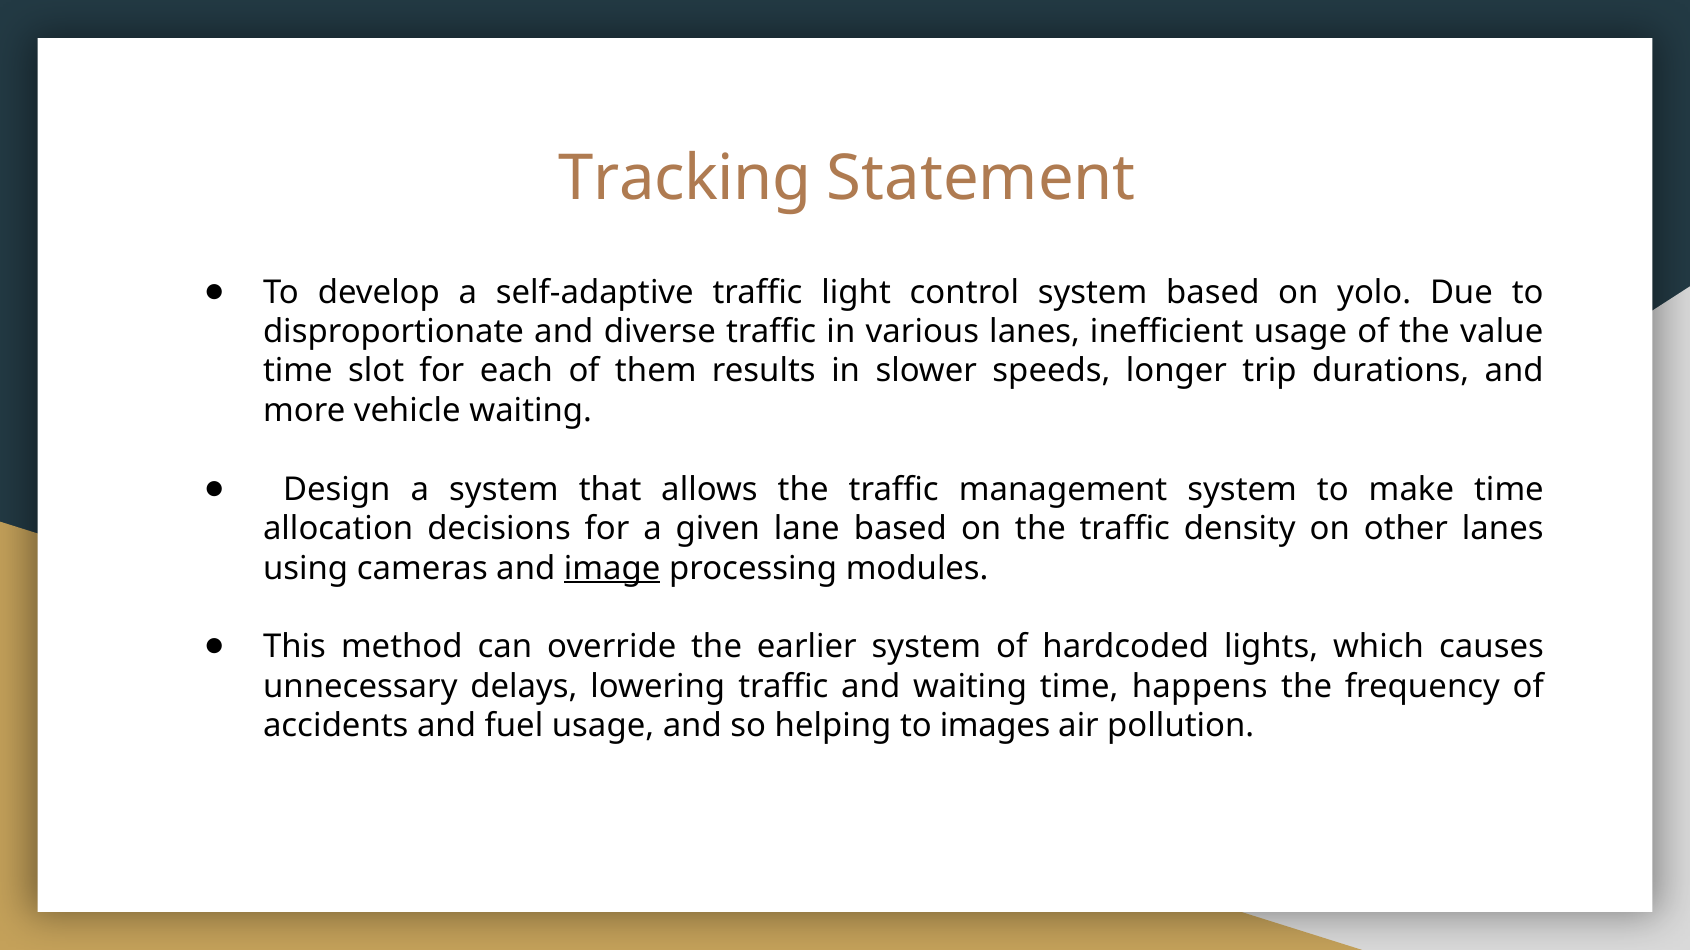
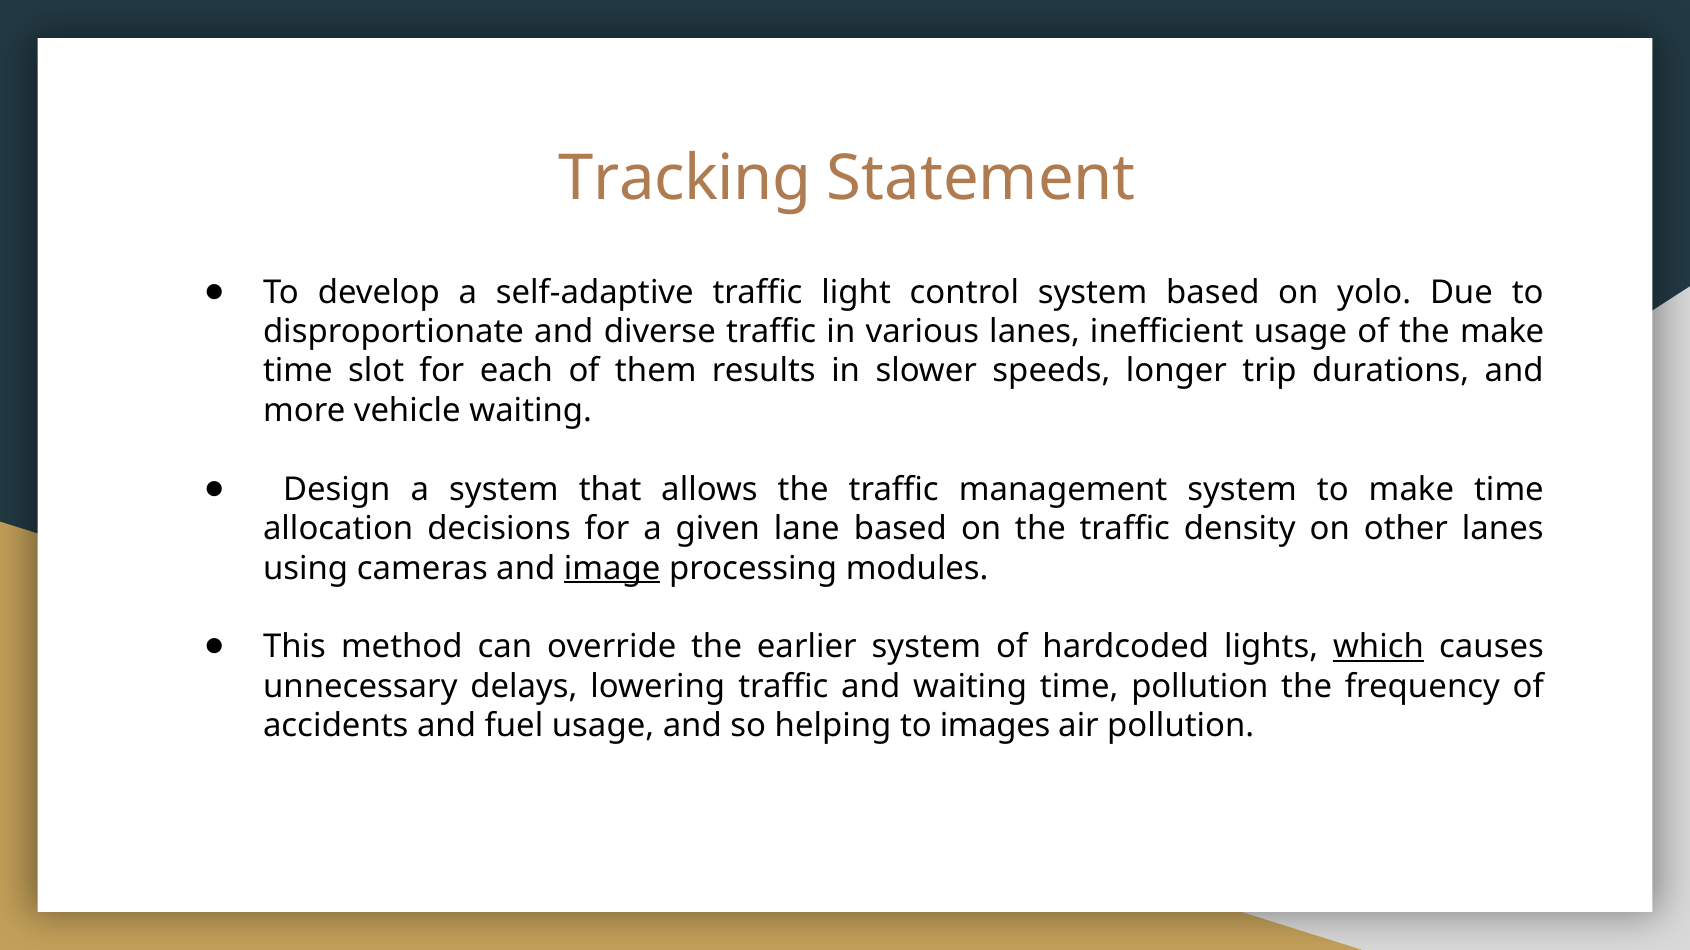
the value: value -> make
which underline: none -> present
time happens: happens -> pollution
